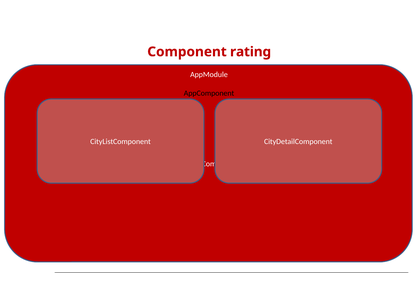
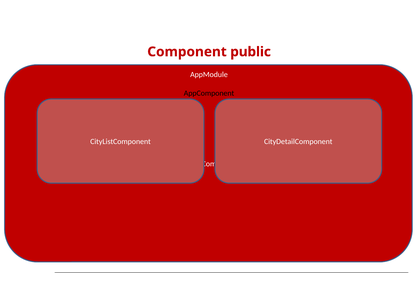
rating: rating -> public
